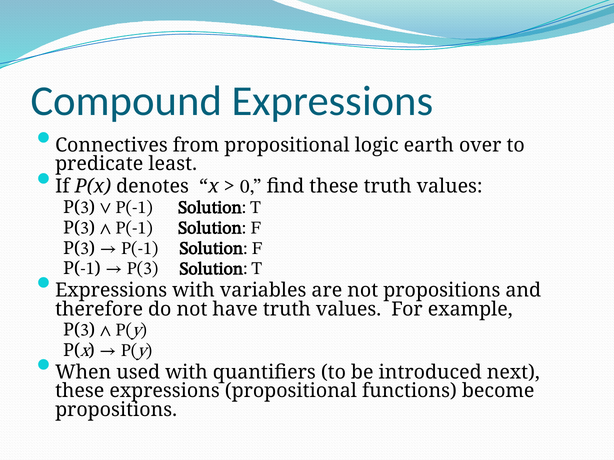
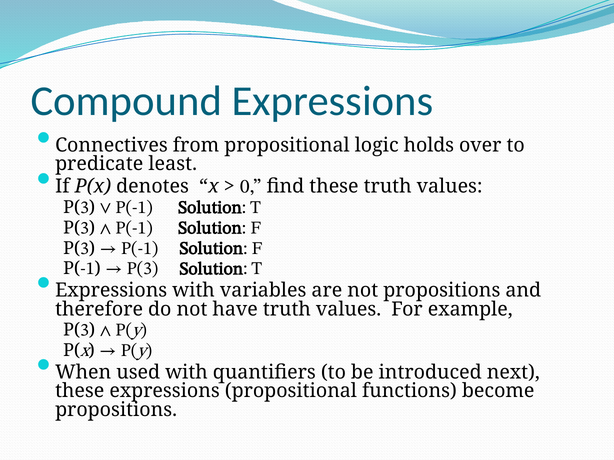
earth: earth -> holds
